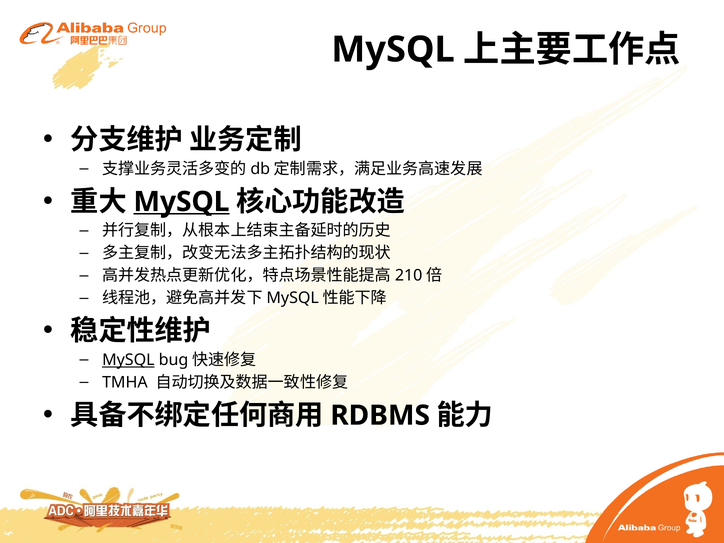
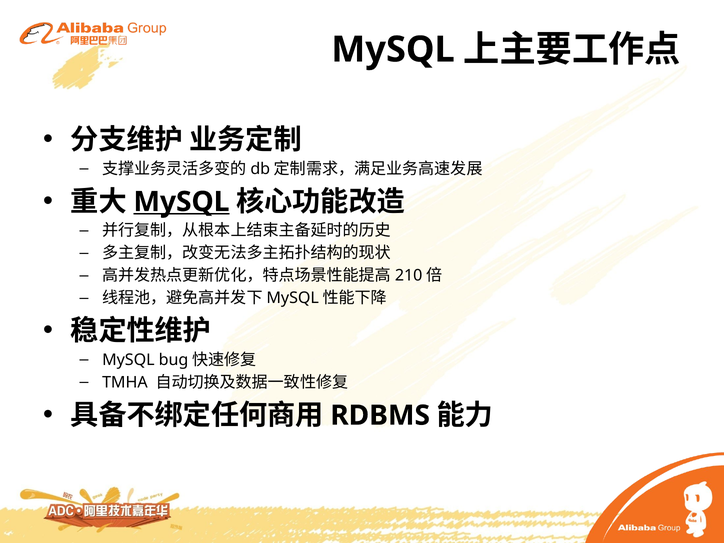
MySQL at (128, 360) underline: present -> none
